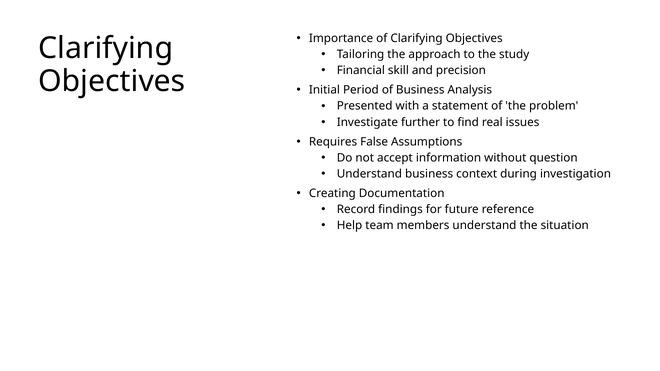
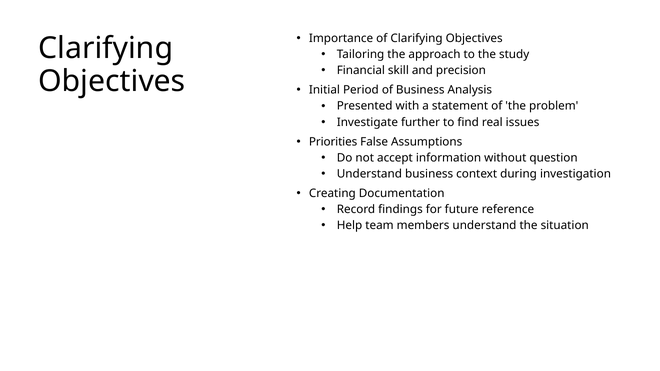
Requires: Requires -> Priorities
